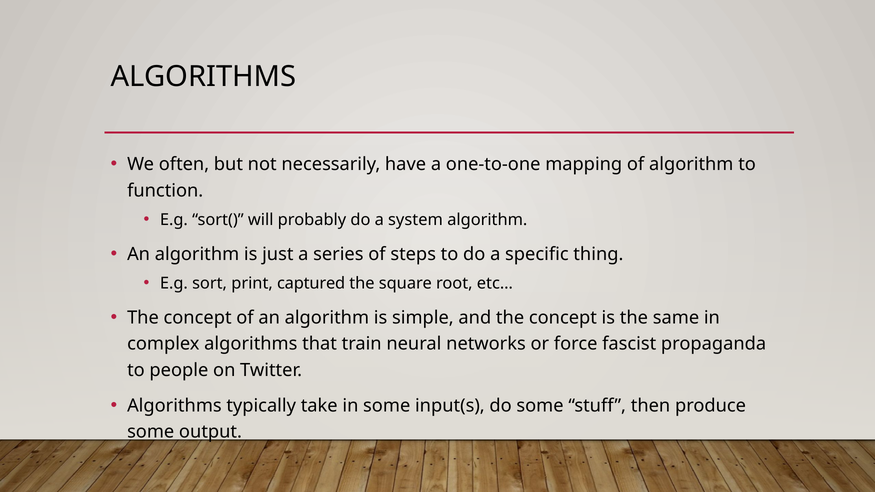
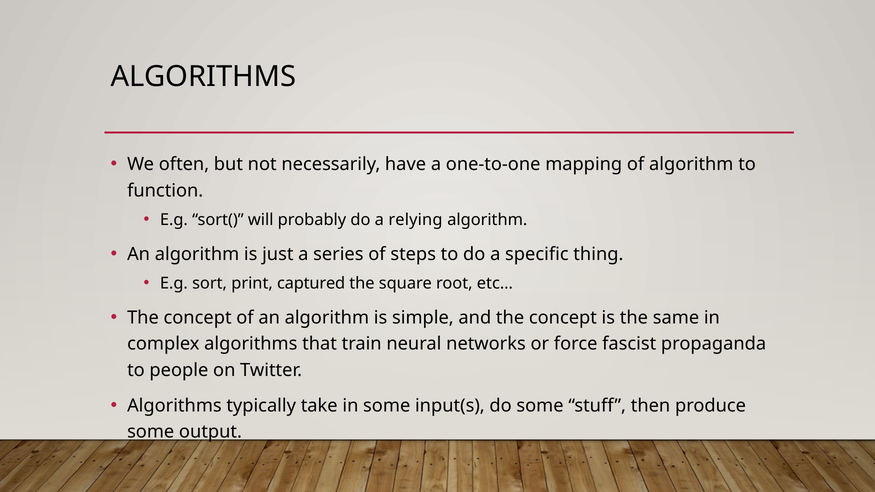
system: system -> relying
